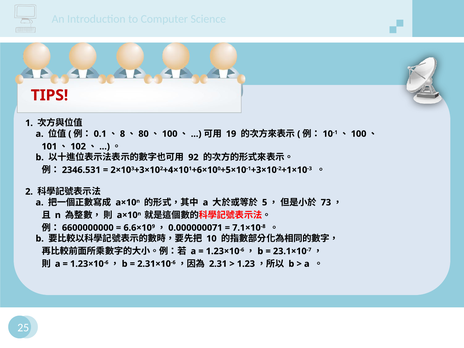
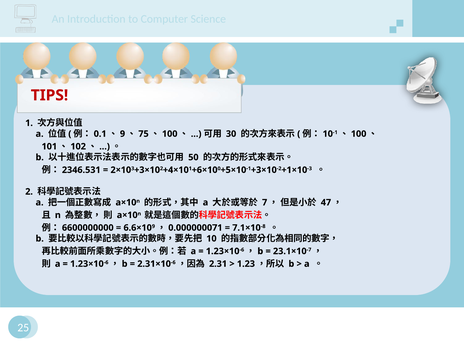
8: 8 -> 9
80: 80 -> 75
19: 19 -> 30
92: 92 -> 50
5: 5 -> 7
73: 73 -> 47
